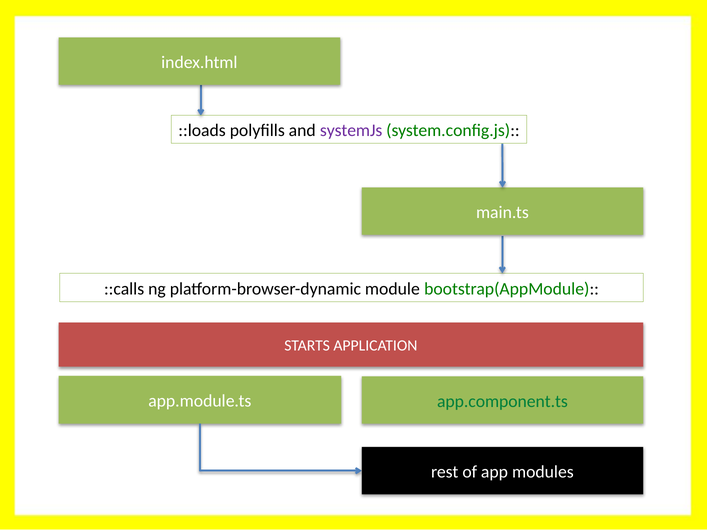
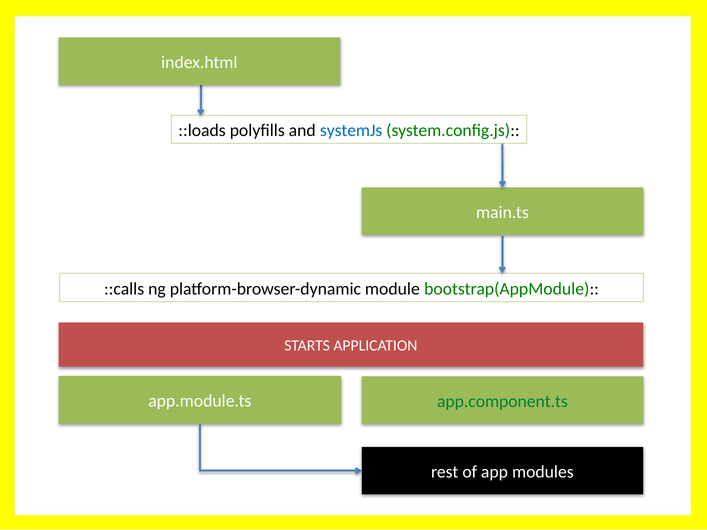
systemJs colour: purple -> blue
